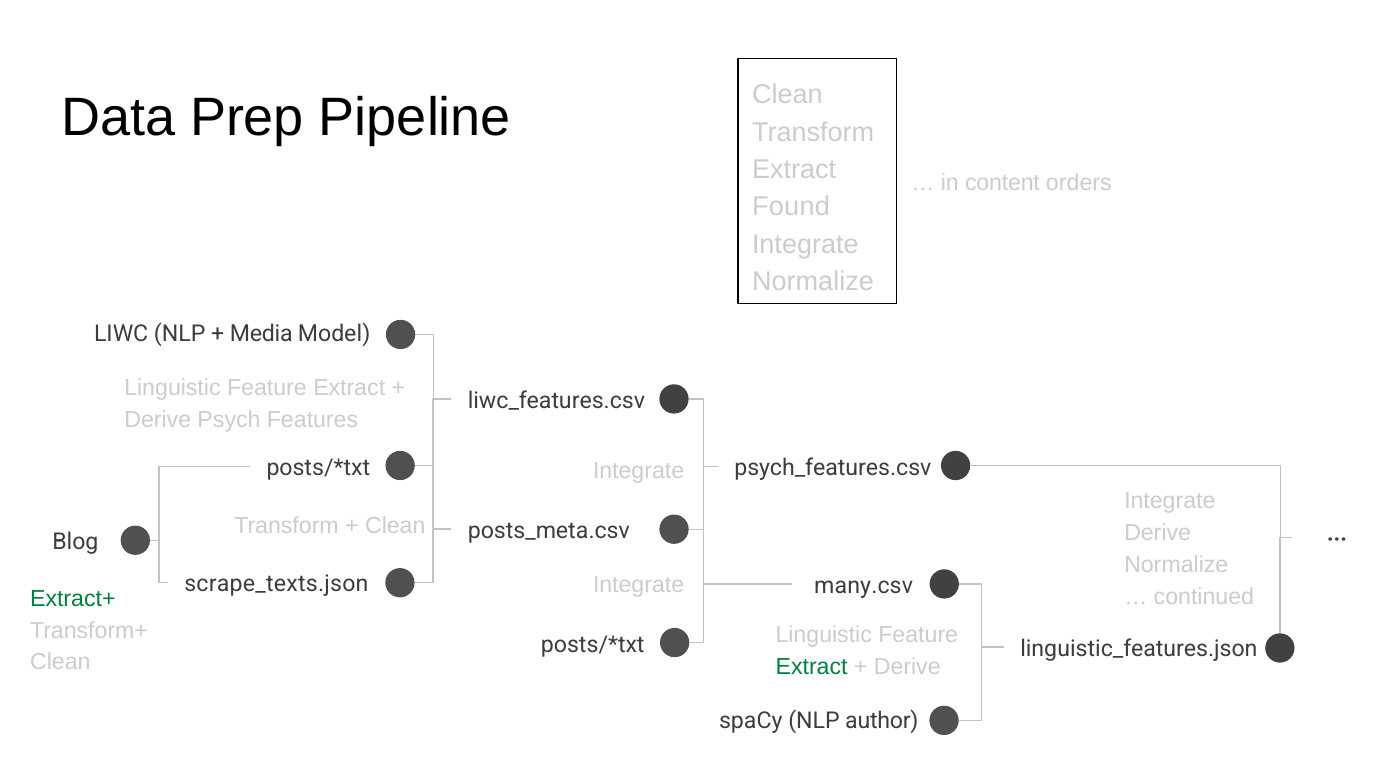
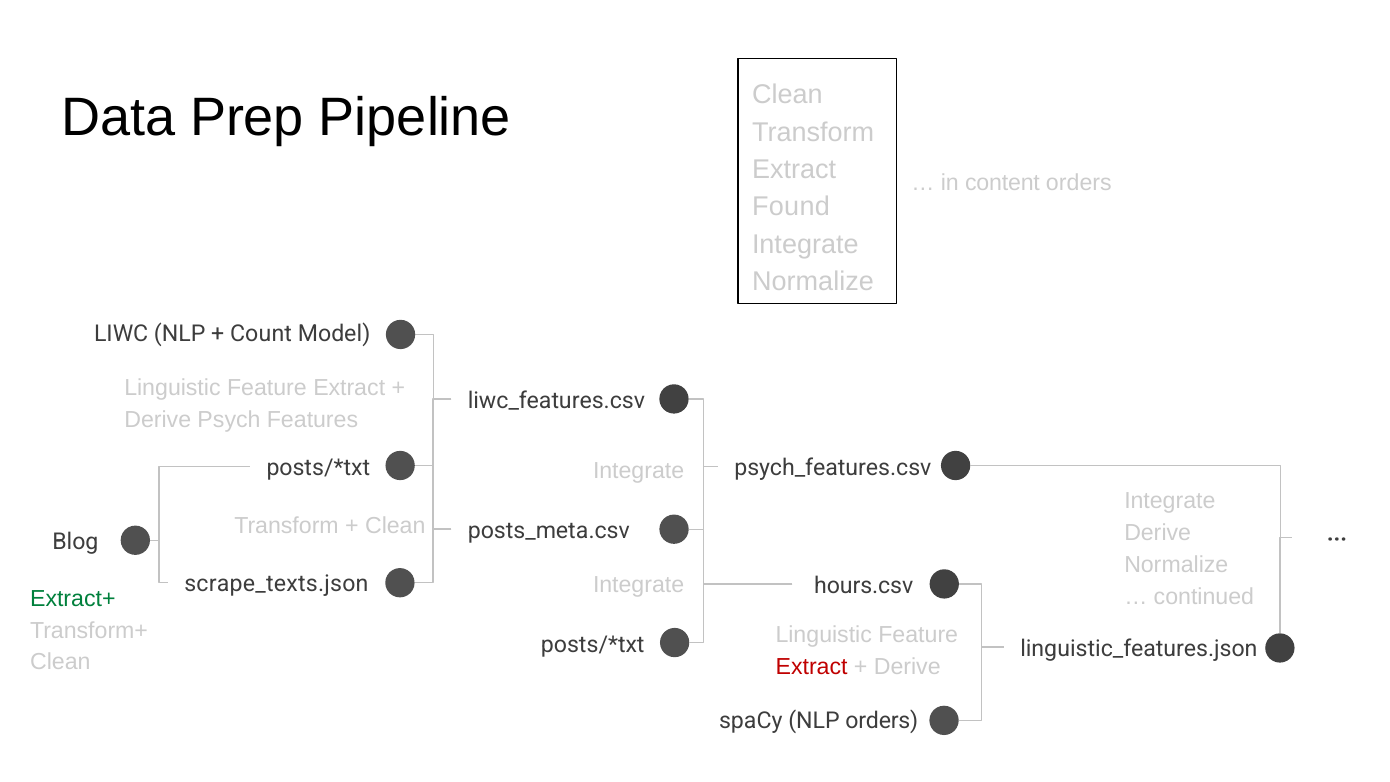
Media: Media -> Count
many.csv: many.csv -> hours.csv
Extract at (812, 667) colour: green -> red
NLP author: author -> orders
